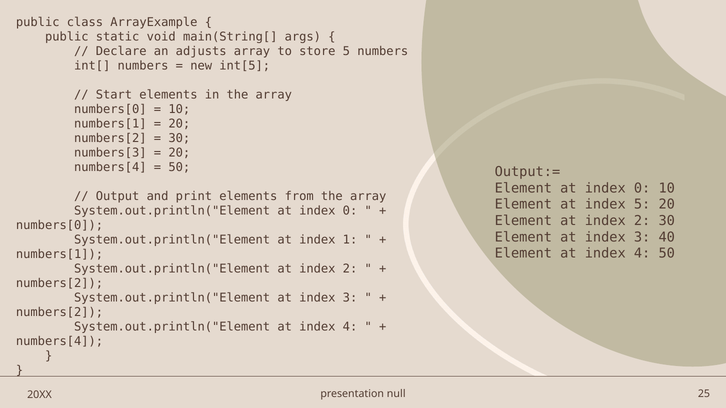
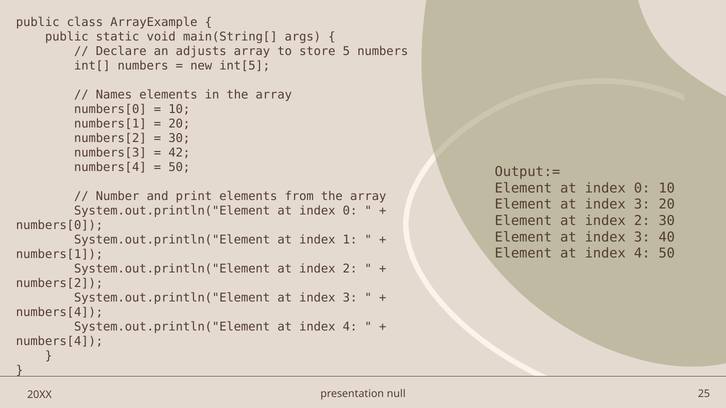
Start: Start -> Names
20 at (179, 153): 20 -> 42
Output: Output -> Number
5 at (642, 205): 5 -> 3
numbers[2 at (60, 313): numbers[2 -> numbers[4
